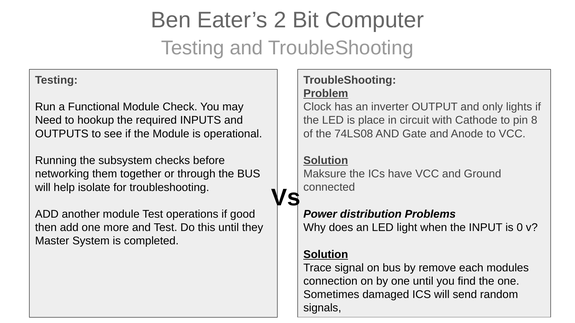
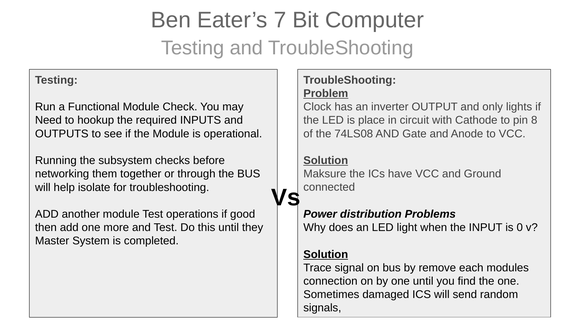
2: 2 -> 7
